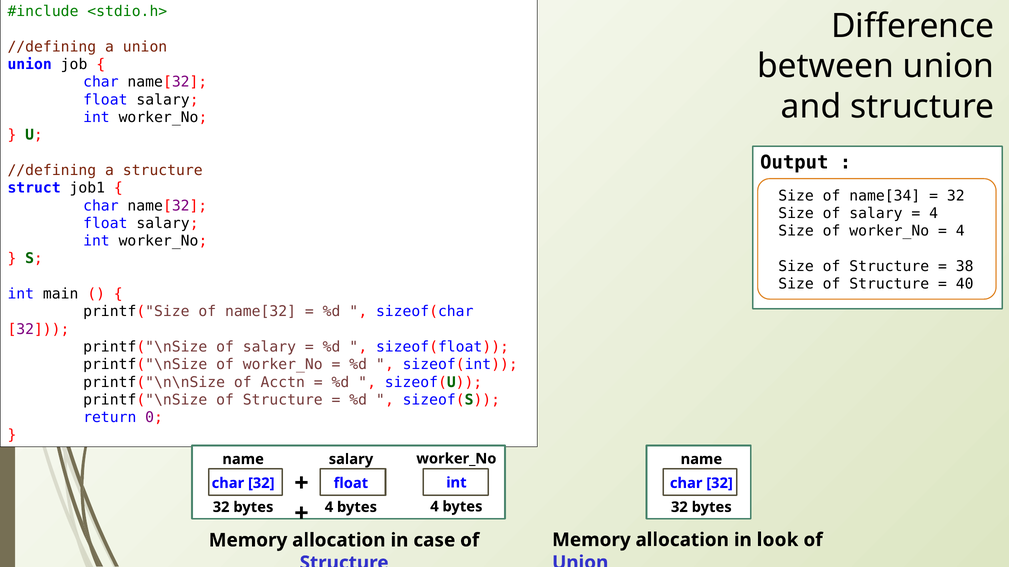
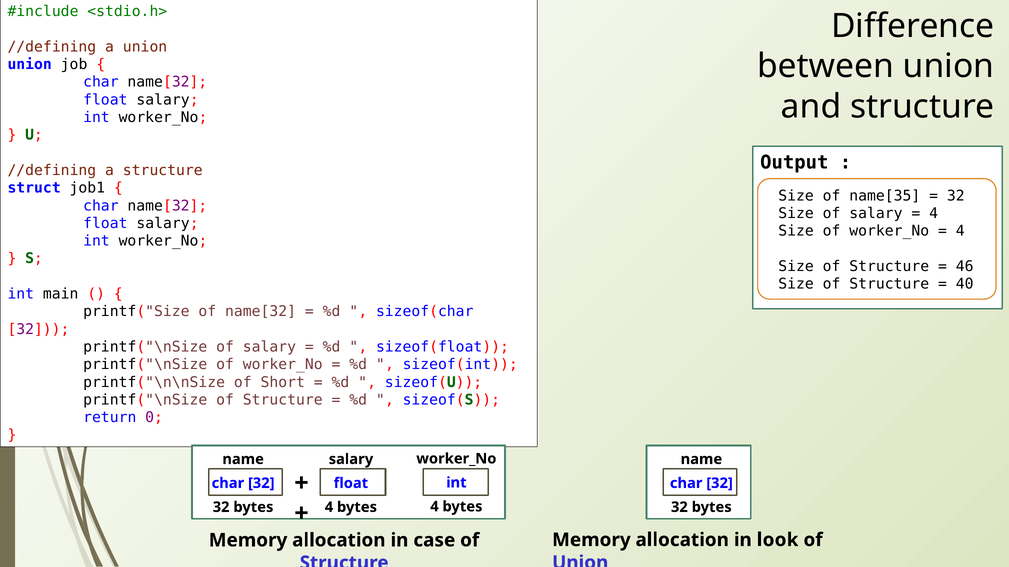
name[34: name[34 -> name[35
38: 38 -> 46
Acctn: Acctn -> Short
